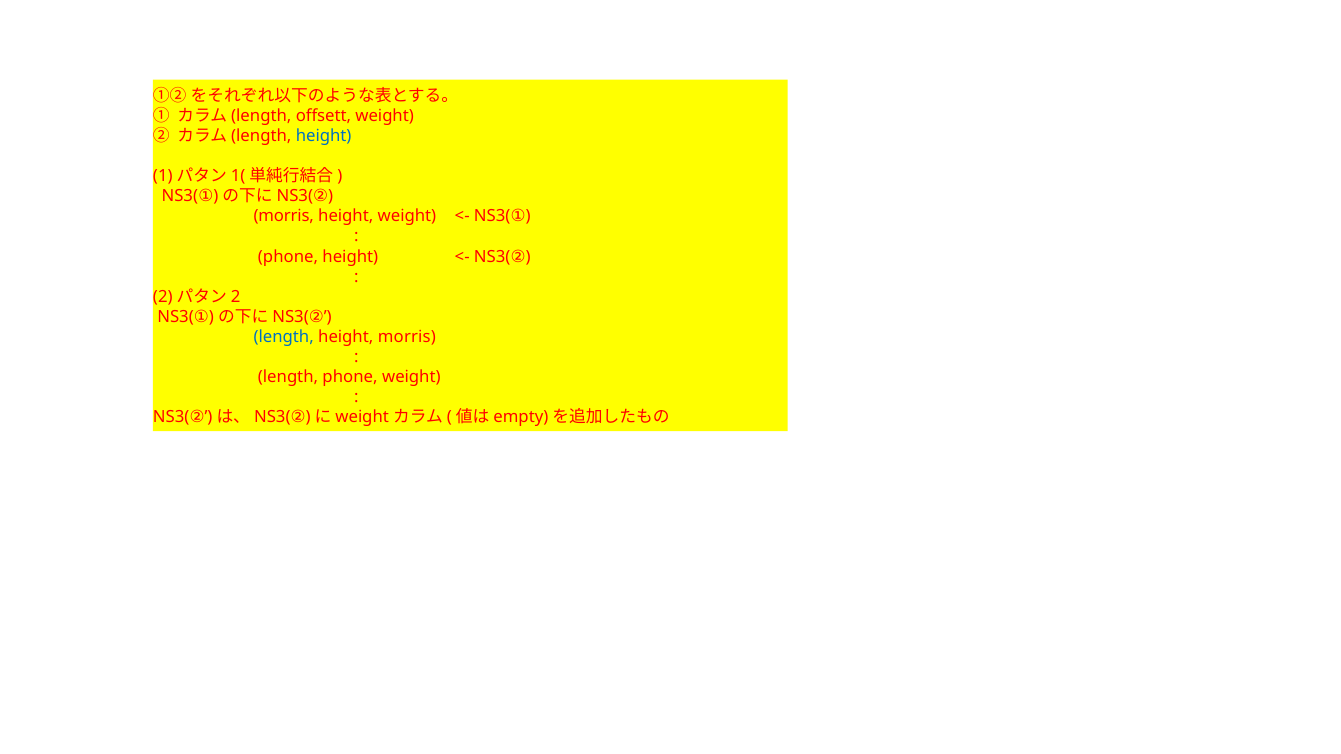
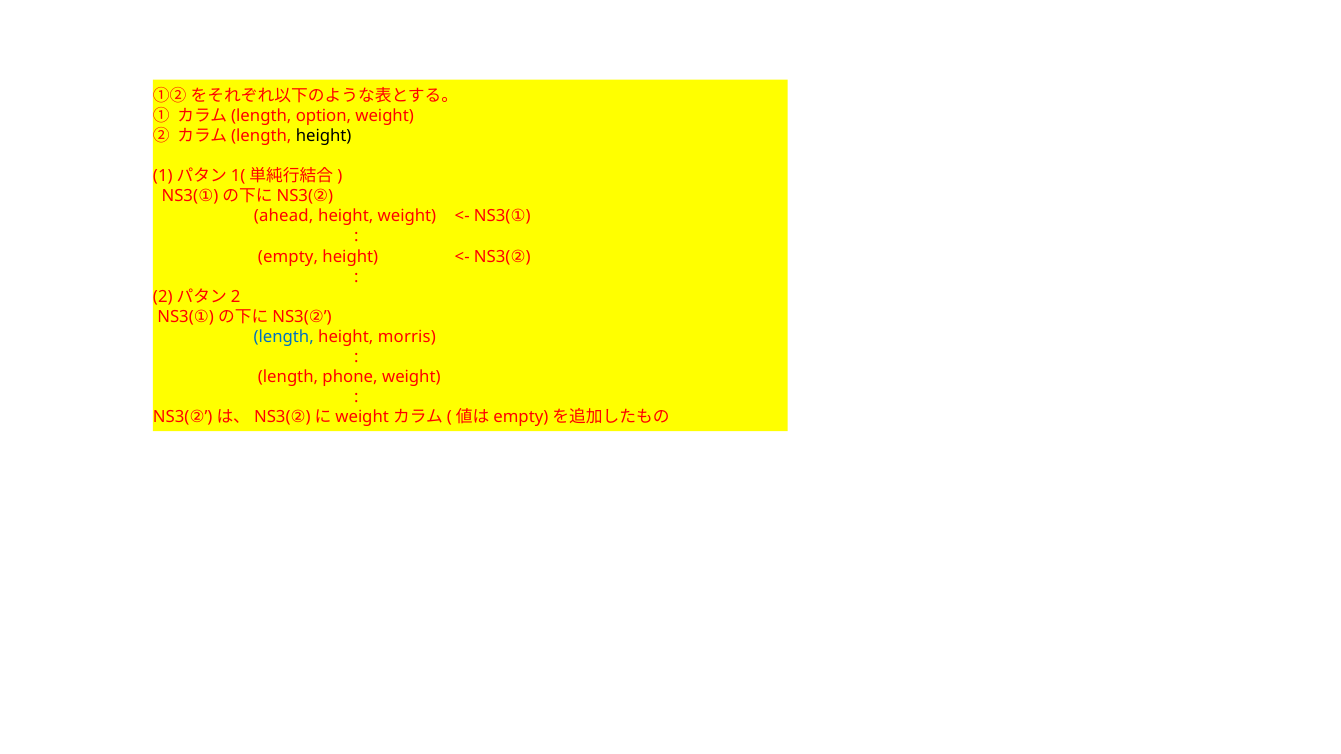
offsett: offsett -> option
height at (324, 136) colour: blue -> black
morris at (284, 216): morris -> ahead
phone at (288, 257): phone -> empty
